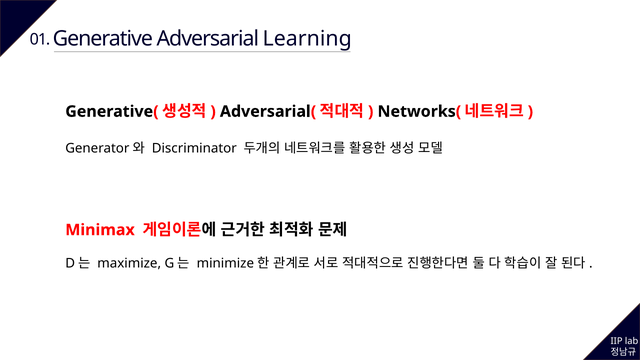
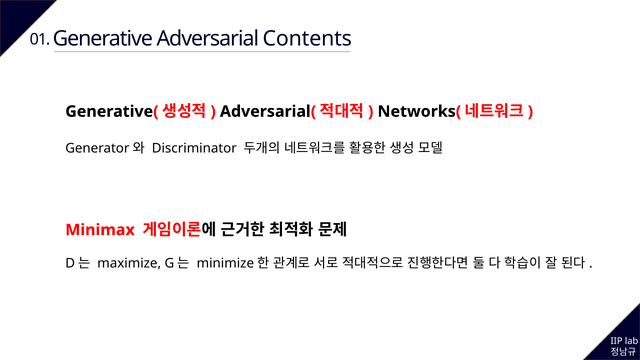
Learning: Learning -> Contents
